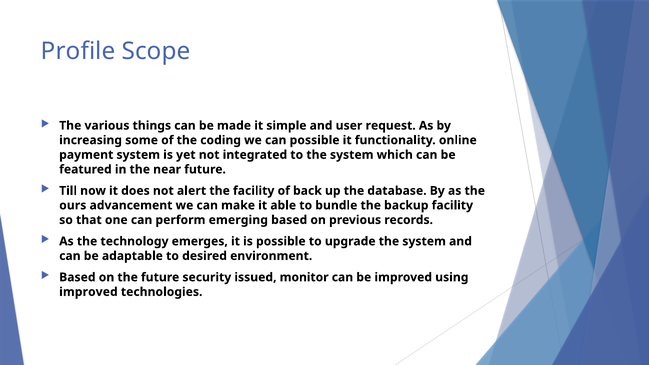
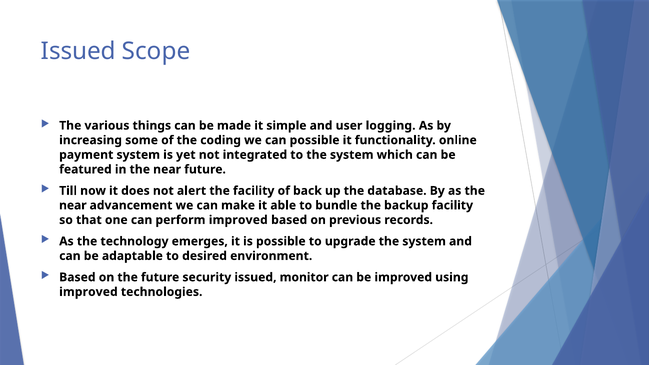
Profile at (78, 51): Profile -> Issued
request: request -> logging
ours at (73, 205): ours -> near
perform emerging: emerging -> improved
